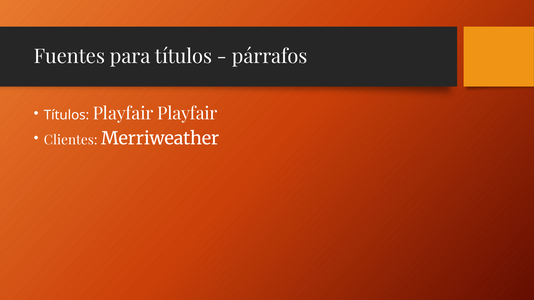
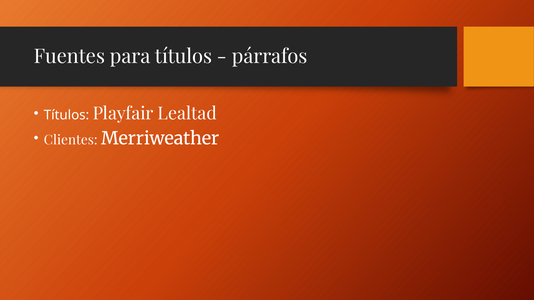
Playfair Playfair: Playfair -> Lealtad
